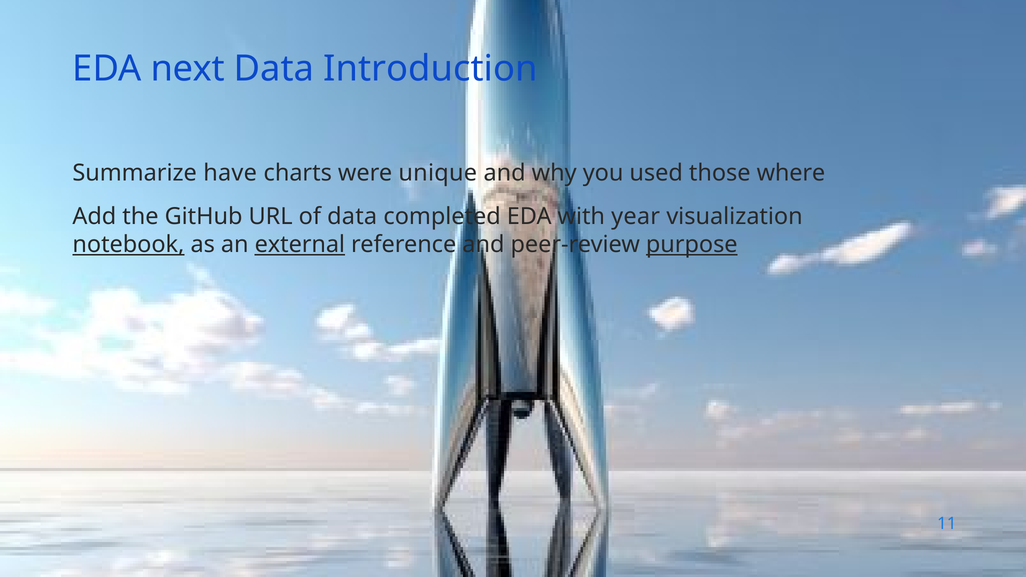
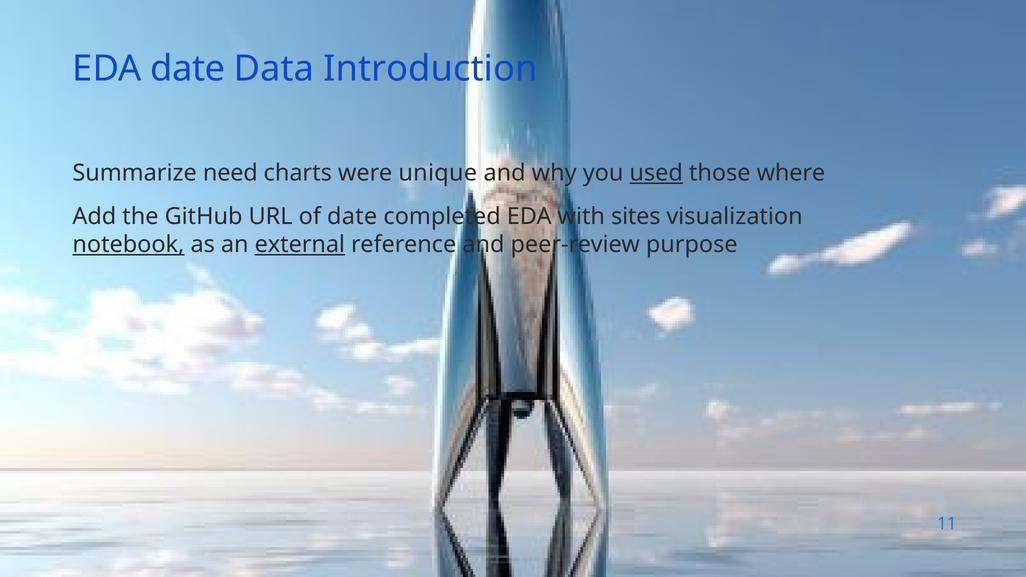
EDA next: next -> date
have: have -> need
used underline: none -> present
of data: data -> date
year: year -> sites
purpose underline: present -> none
